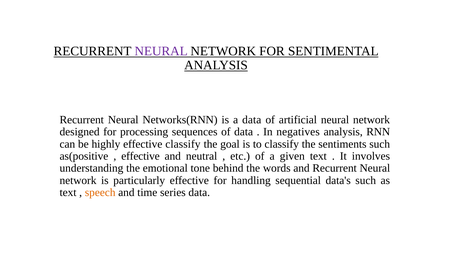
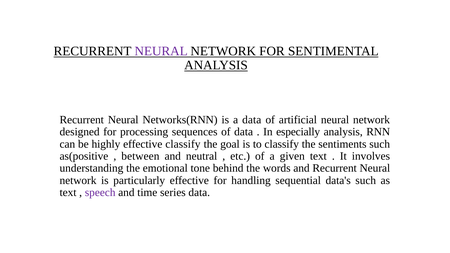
negatives: negatives -> especially
effective at (141, 156): effective -> between
speech colour: orange -> purple
